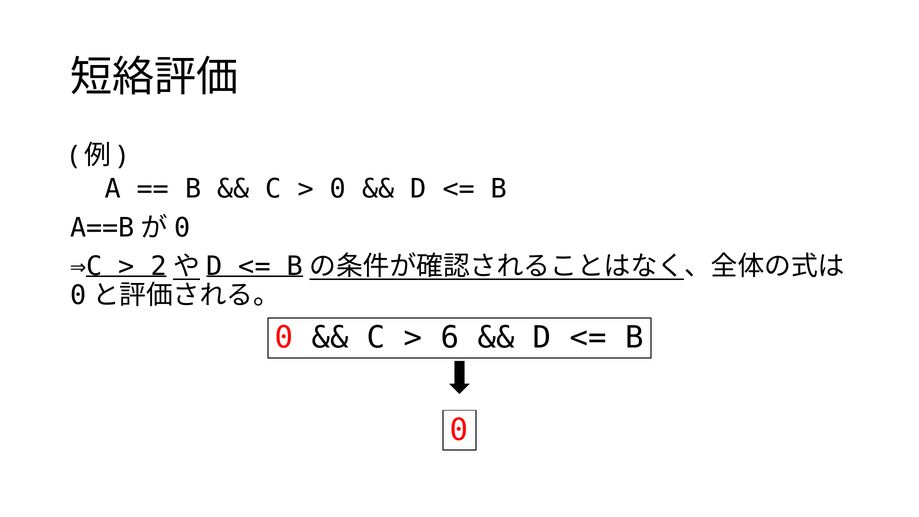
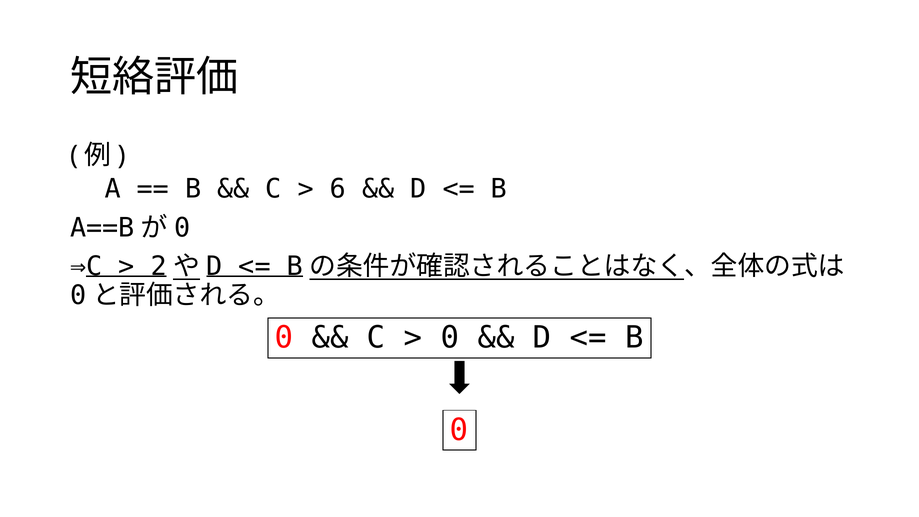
0 at (338, 189): 0 -> 6
6 at (450, 338): 6 -> 0
